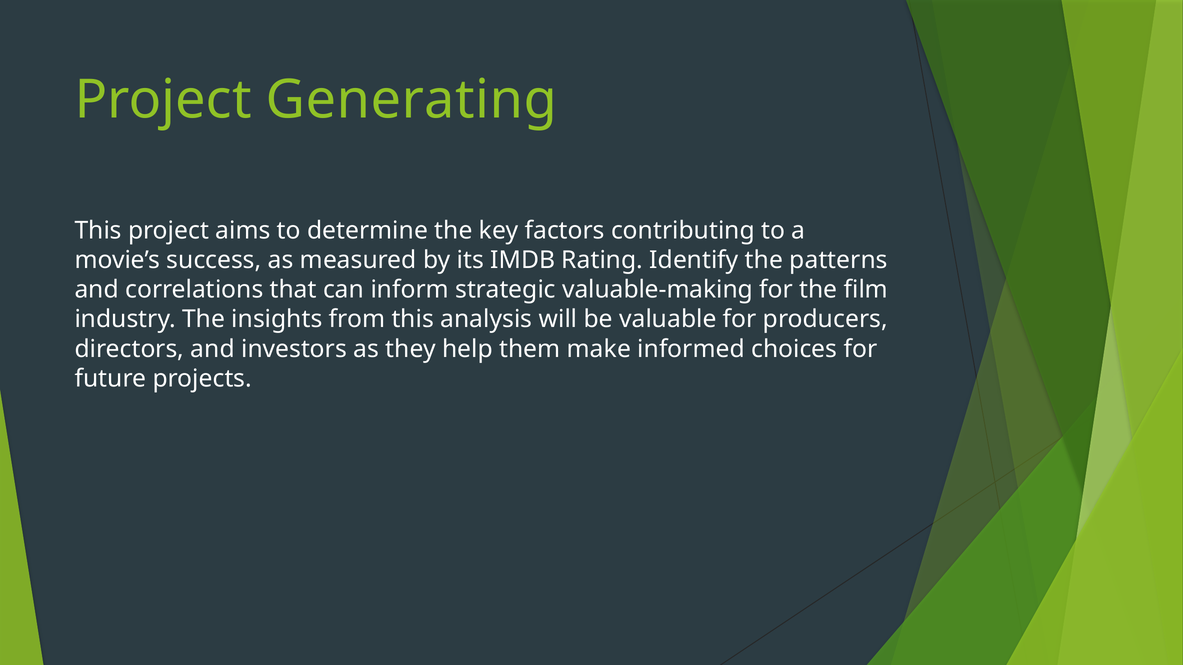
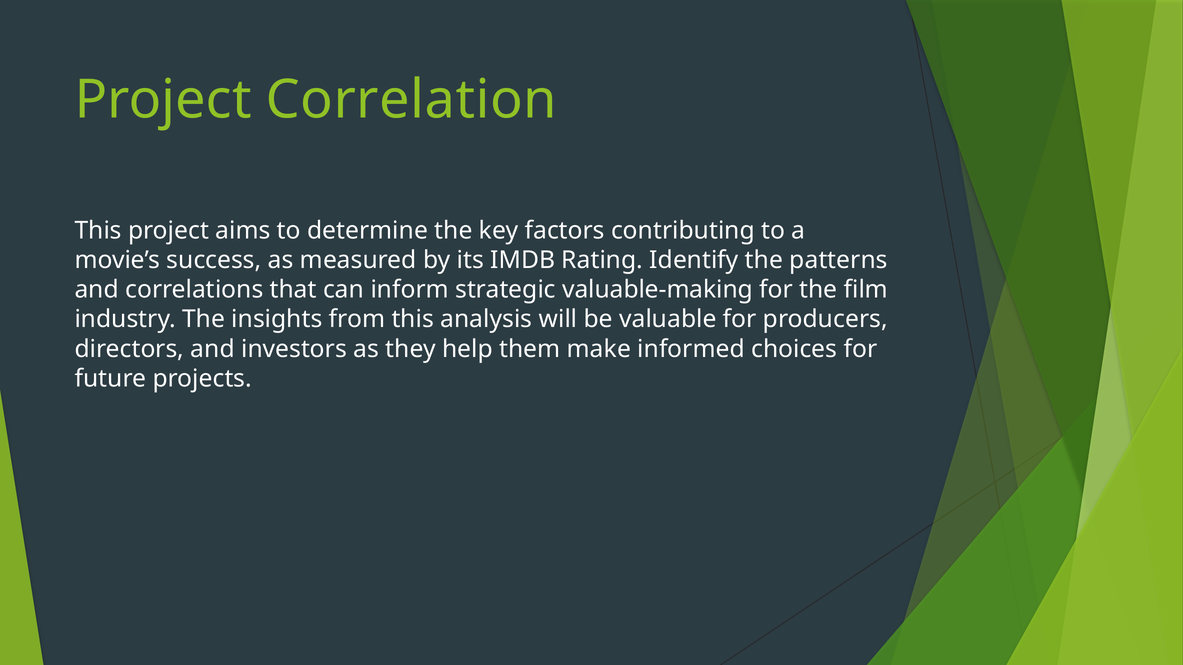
Generating: Generating -> Correlation
